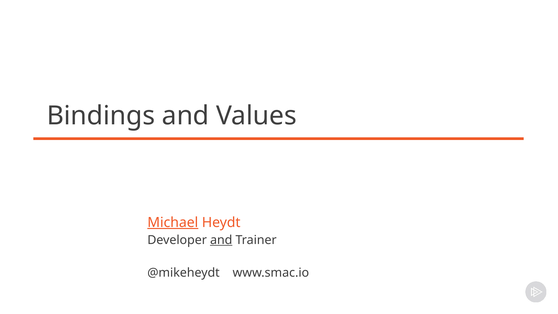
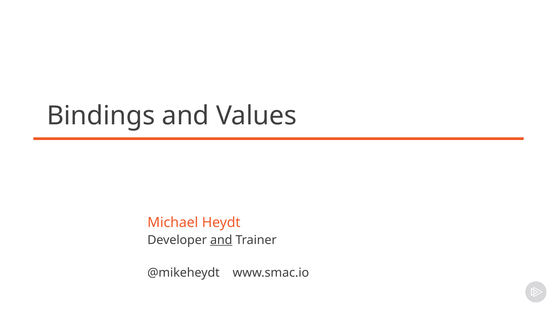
Michael underline: present -> none
